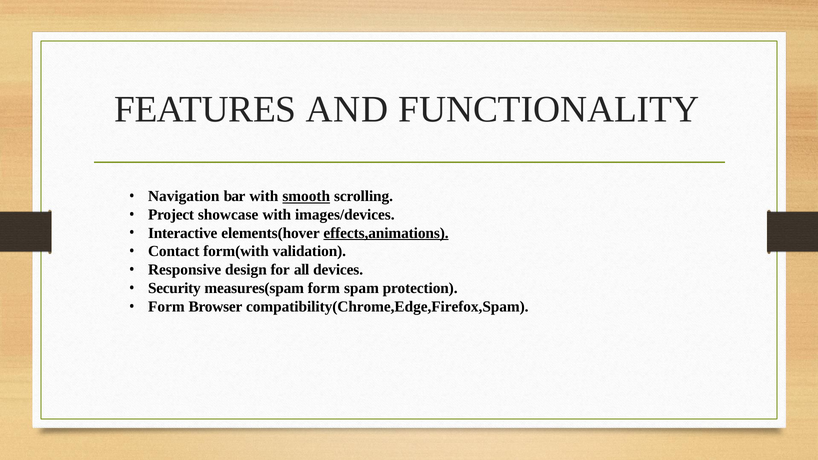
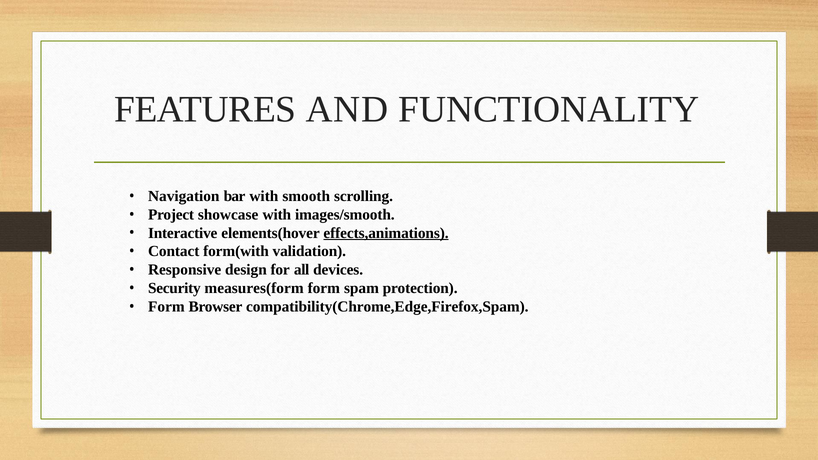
smooth underline: present -> none
images/devices: images/devices -> images/smooth
measures(spam: measures(spam -> measures(form
